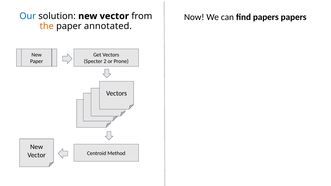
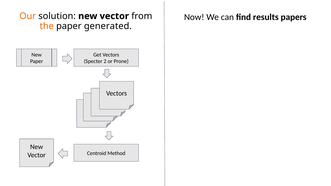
find papers: papers -> results
Our colour: blue -> orange
annotated: annotated -> generated
